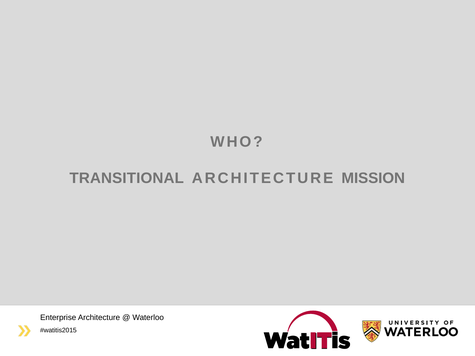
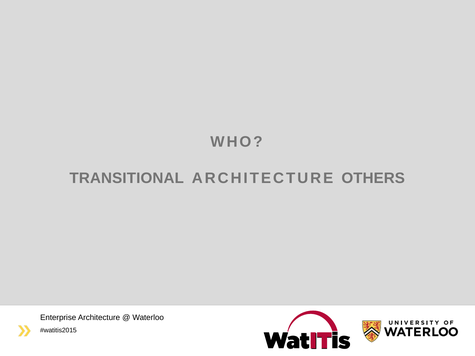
MISSION: MISSION -> OTHERS
